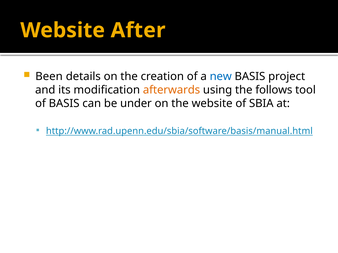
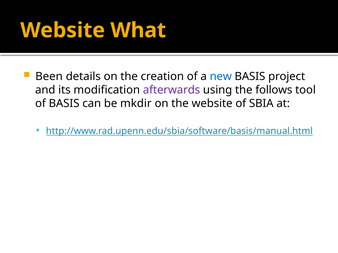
After: After -> What
afterwards colour: orange -> purple
under: under -> mkdir
